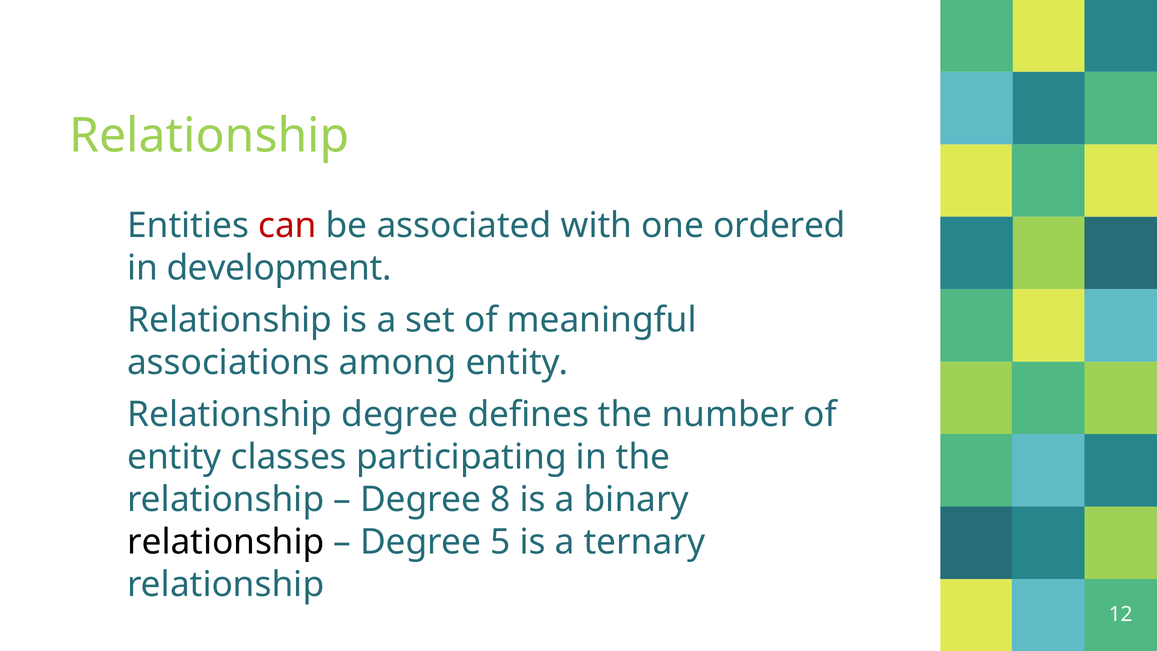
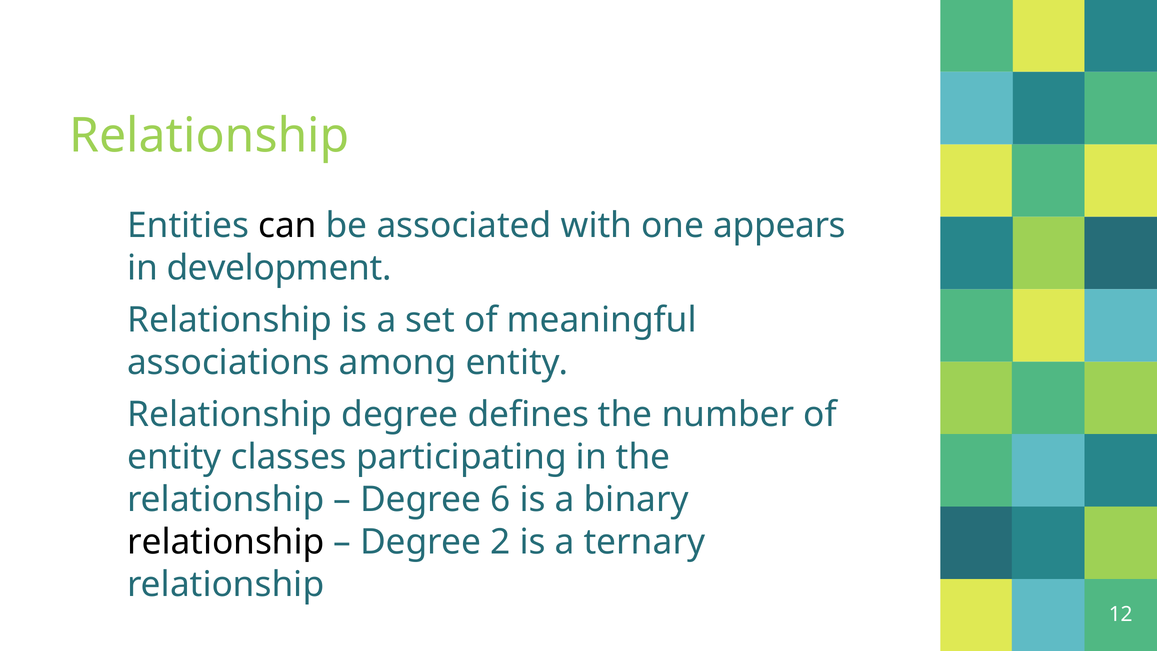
can colour: red -> black
ordered: ordered -> appears
8: 8 -> 6
5: 5 -> 2
